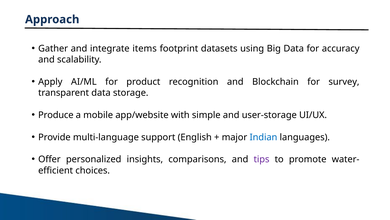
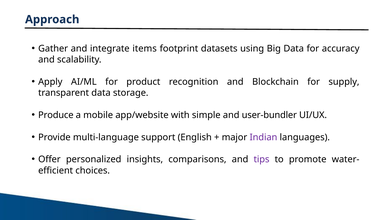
survey: survey -> supply
user-storage: user-storage -> user-bundler
Indian colour: blue -> purple
